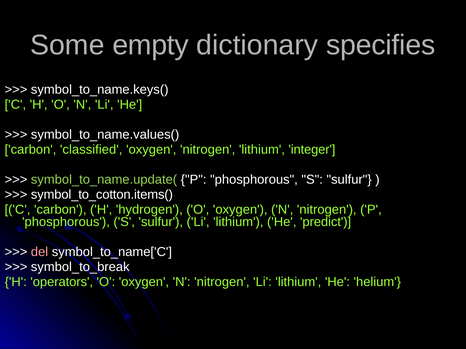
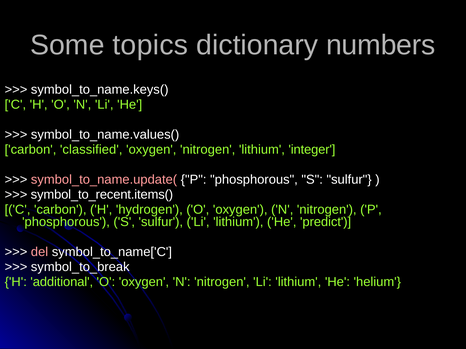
empty: empty -> topics
specifies: specifies -> numbers
symbol_to_name.update( colour: light green -> pink
symbol_to_cotton.items(: symbol_to_cotton.items( -> symbol_to_recent.items(
operators: operators -> additional
